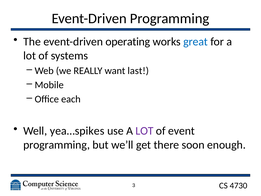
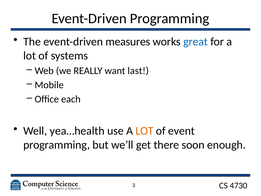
operating: operating -> measures
yea…spikes: yea…spikes -> yea…health
LOT at (145, 131) colour: purple -> orange
